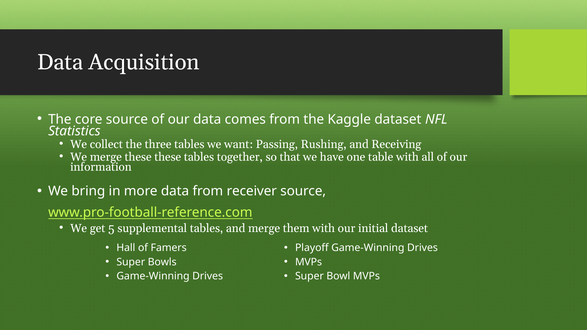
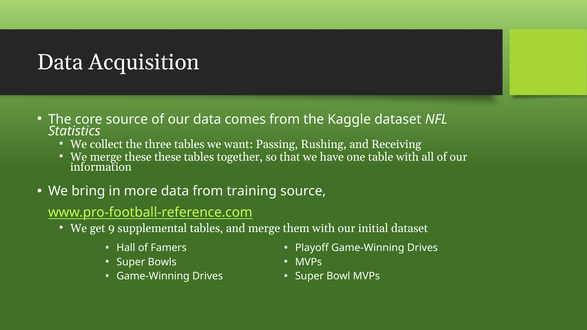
receiver: receiver -> training
5: 5 -> 9
